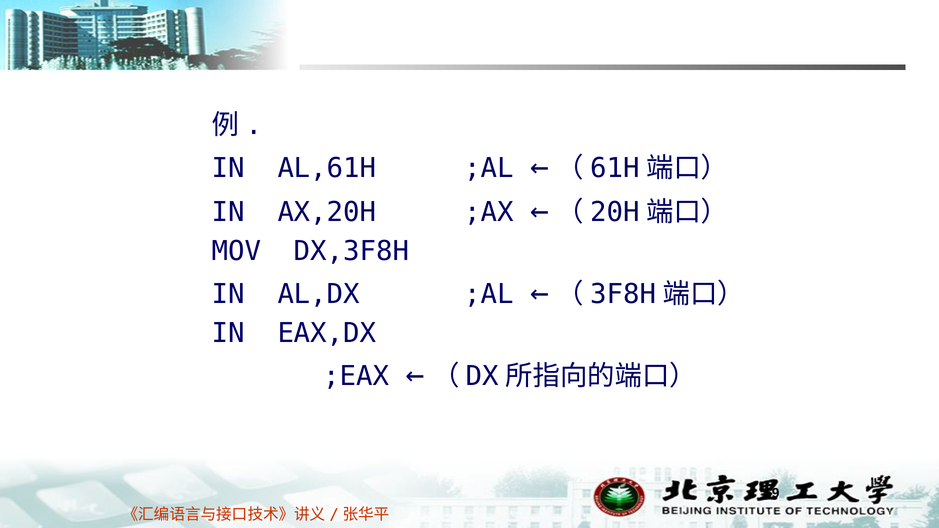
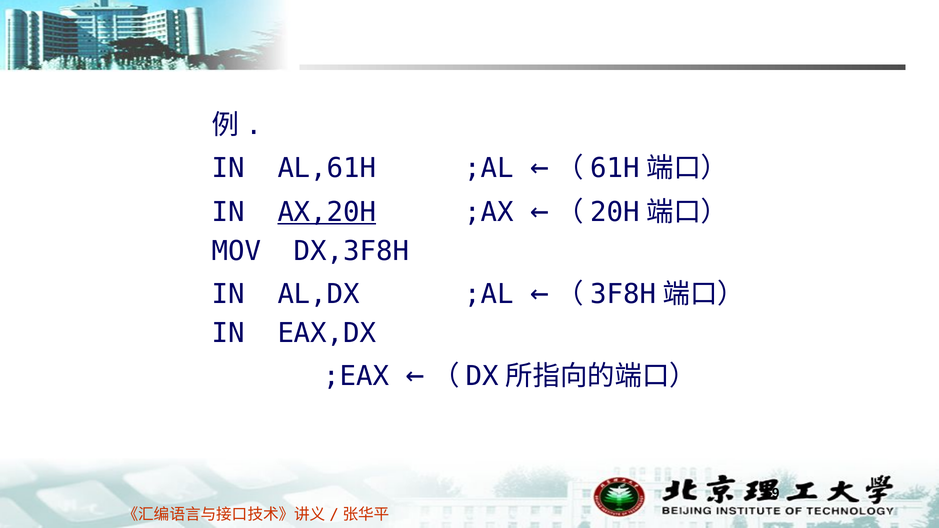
AX,20H underline: none -> present
